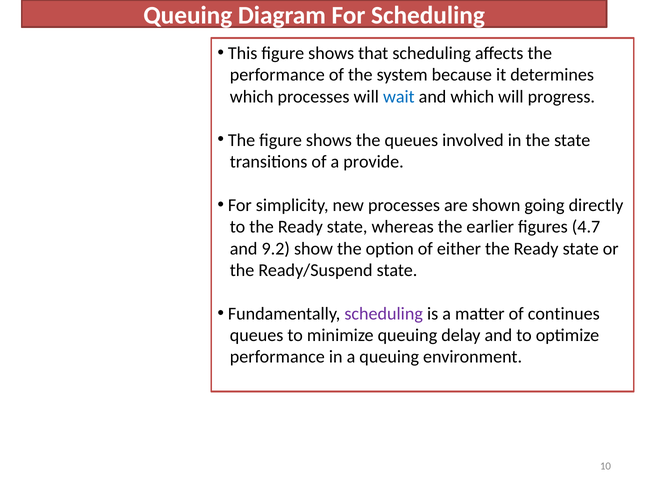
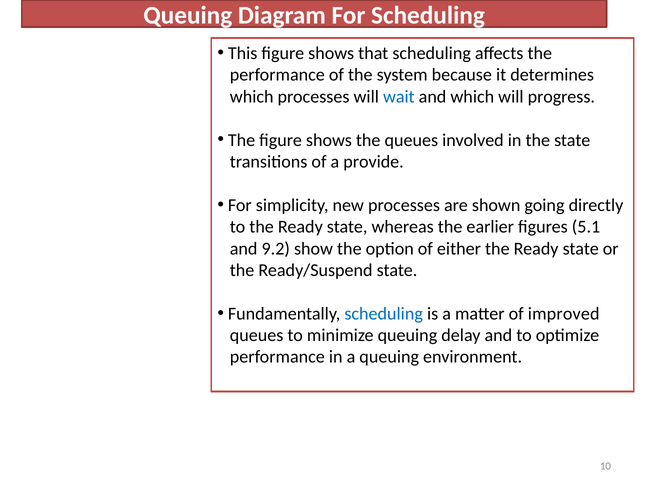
4.7: 4.7 -> 5.1
scheduling at (384, 313) colour: purple -> blue
continues: continues -> improved
